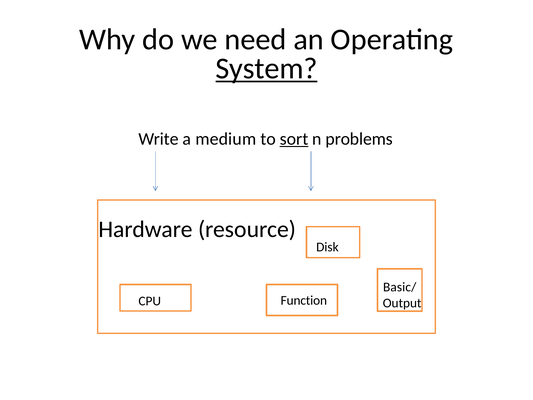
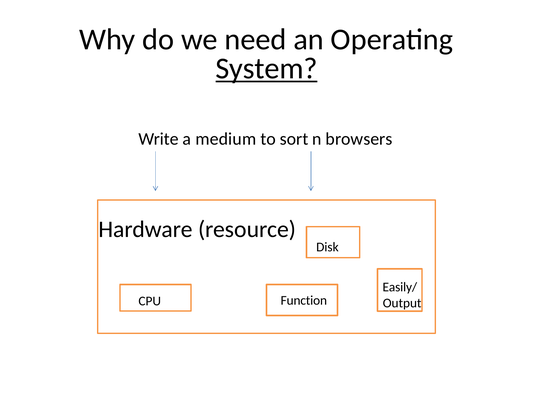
sort underline: present -> none
problems: problems -> browsers
Basic/: Basic/ -> Easily/
